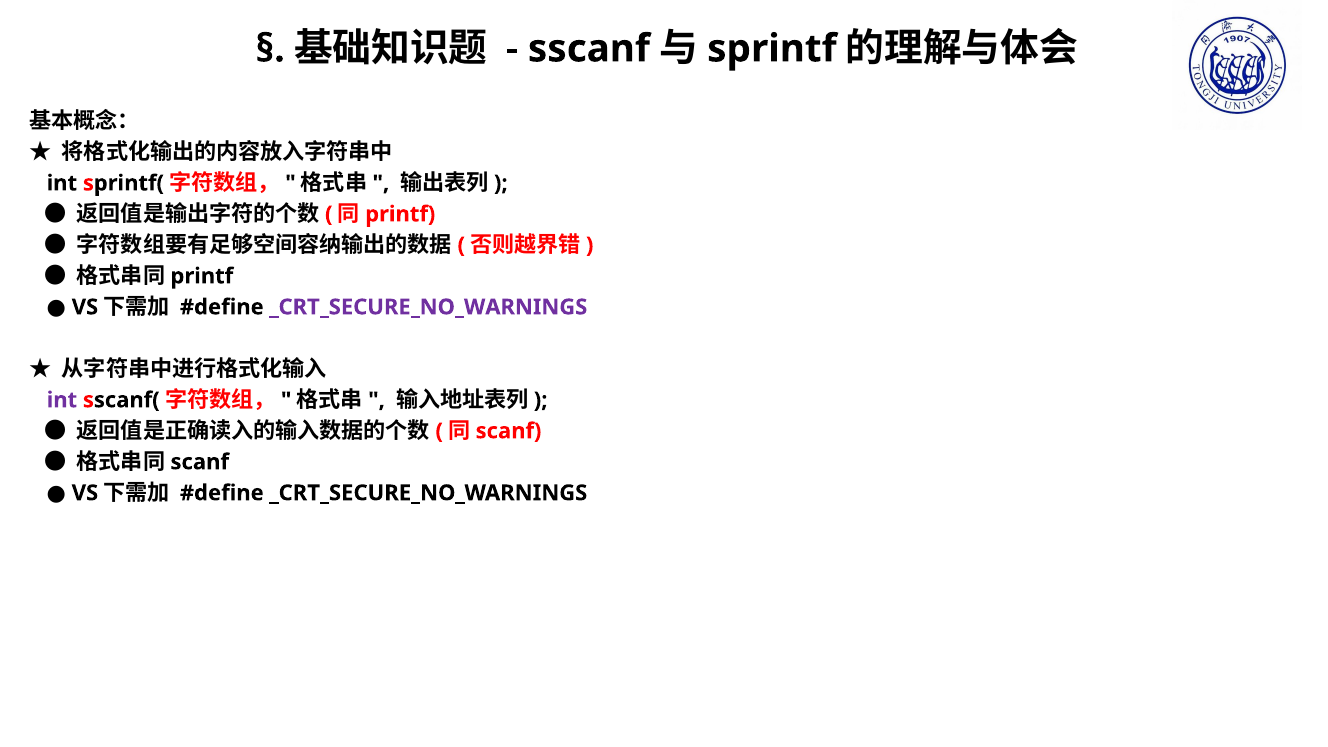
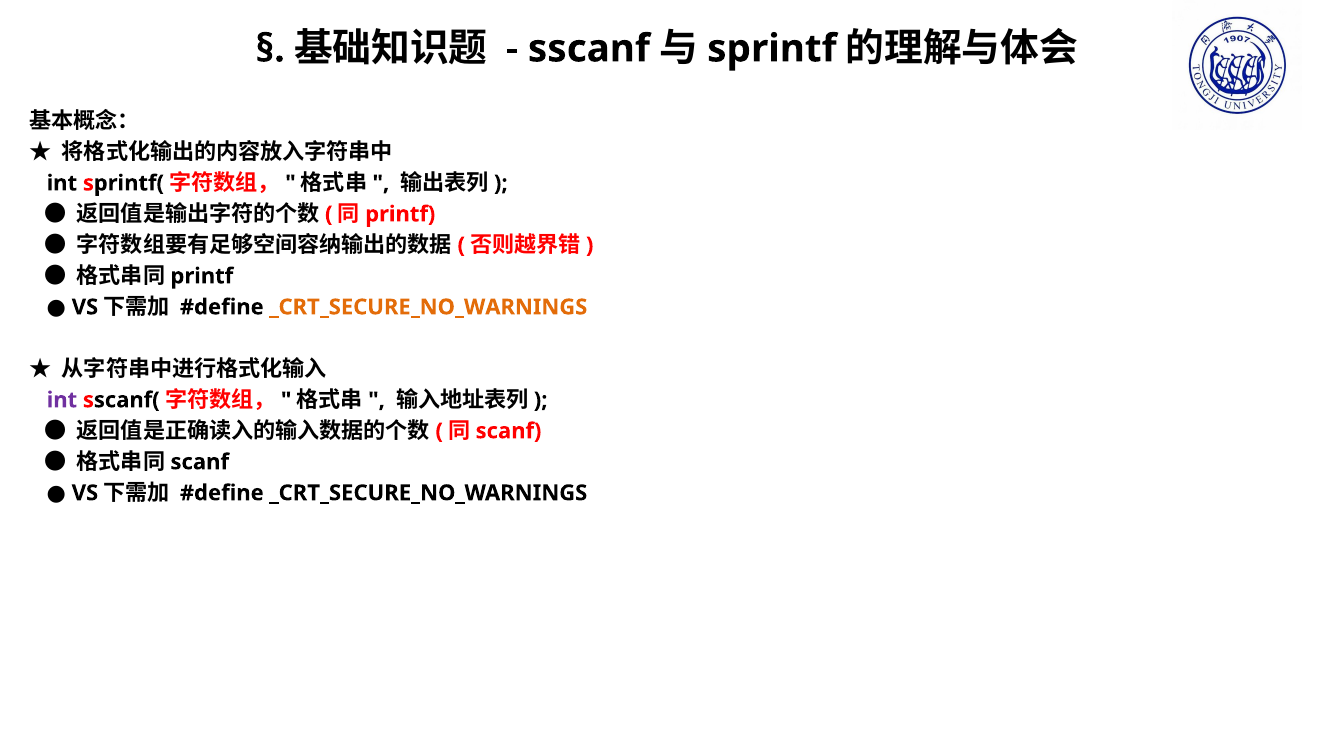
_CRT_SECURE_NO_WARNINGS at (428, 307) colour: purple -> orange
